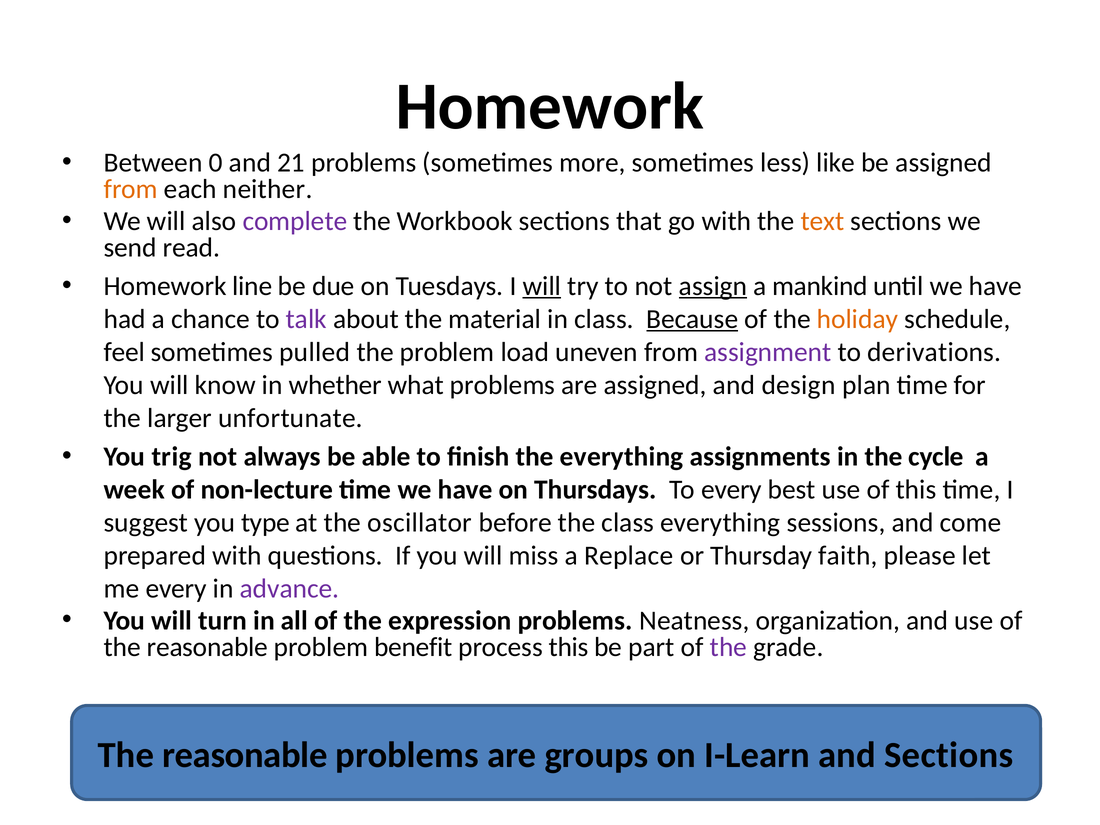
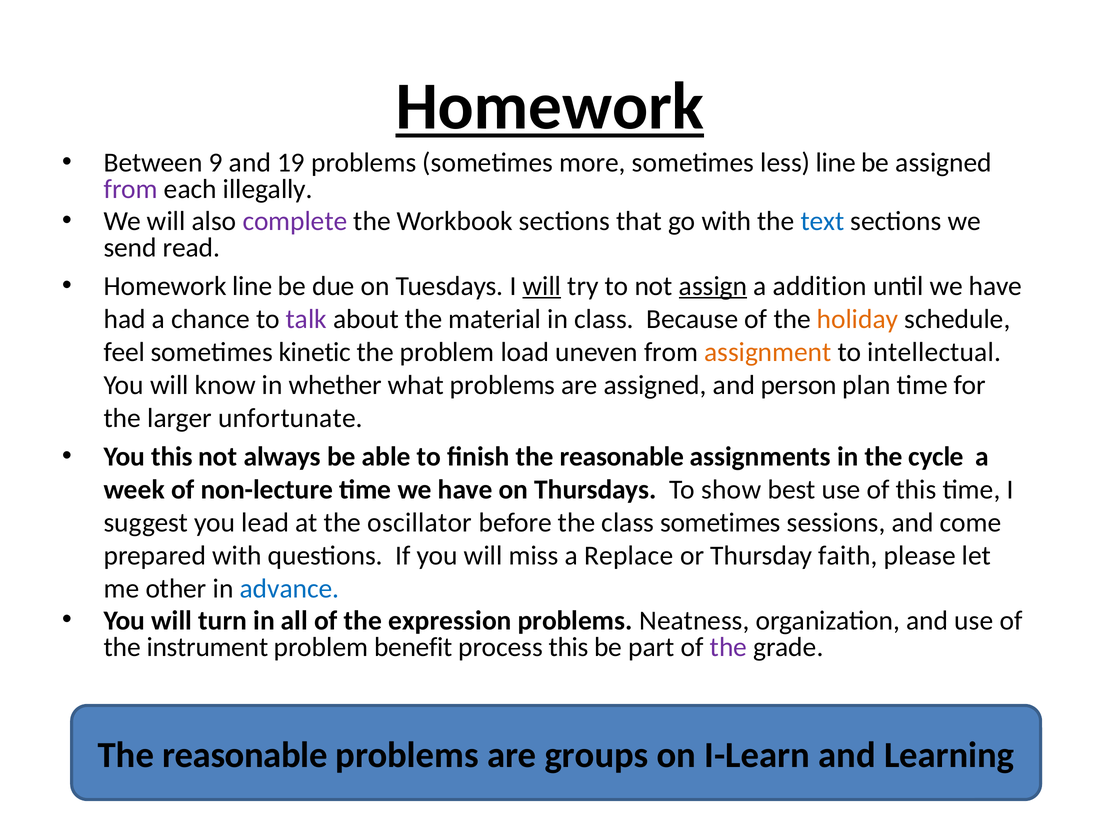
Homework at (550, 106) underline: none -> present
0: 0 -> 9
21: 21 -> 19
less like: like -> line
from at (131, 189) colour: orange -> purple
neither: neither -> illegally
text colour: orange -> blue
mankind: mankind -> addition
Because underline: present -> none
pulled: pulled -> kinetic
assignment colour: purple -> orange
derivations: derivations -> intellectual
design: design -> person
You trig: trig -> this
finish the everything: everything -> reasonable
To every: every -> show
type: type -> lead
class everything: everything -> sometimes
me every: every -> other
advance colour: purple -> blue
reasonable at (208, 647): reasonable -> instrument
and Sections: Sections -> Learning
